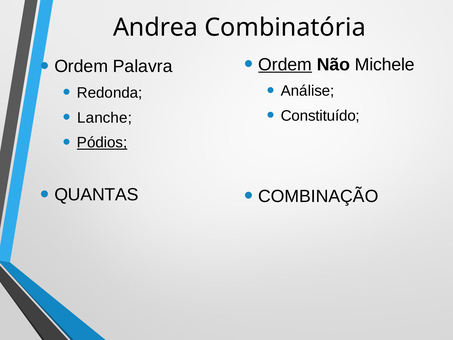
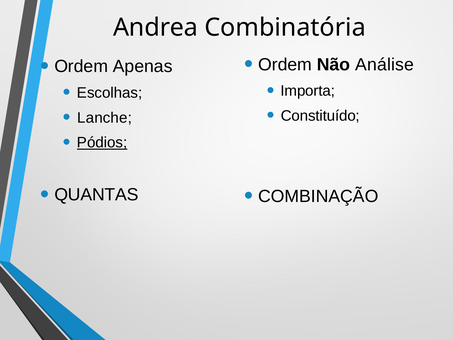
Ordem at (285, 65) underline: present -> none
Michele: Michele -> Análise
Palavra: Palavra -> Apenas
Análise: Análise -> Importa
Redonda: Redonda -> Escolhas
